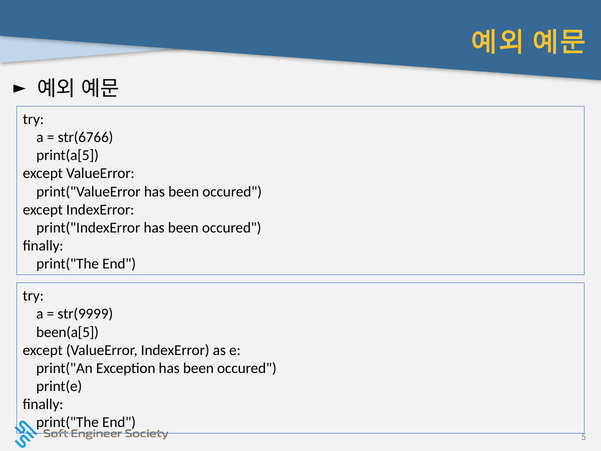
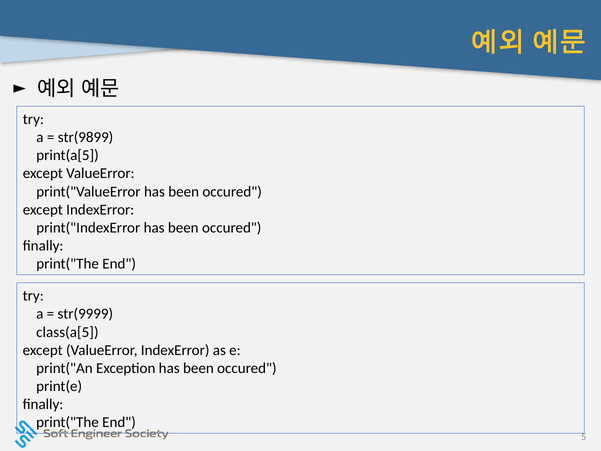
str(6766: str(6766 -> str(9899
been(a[5: been(a[5 -> class(a[5
